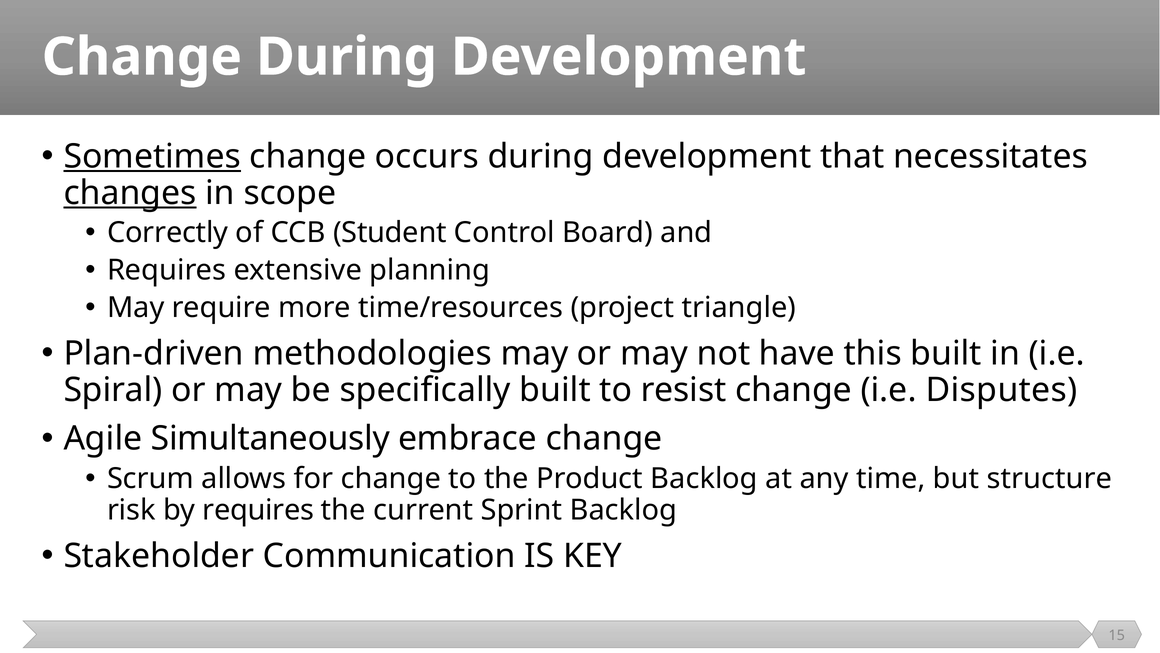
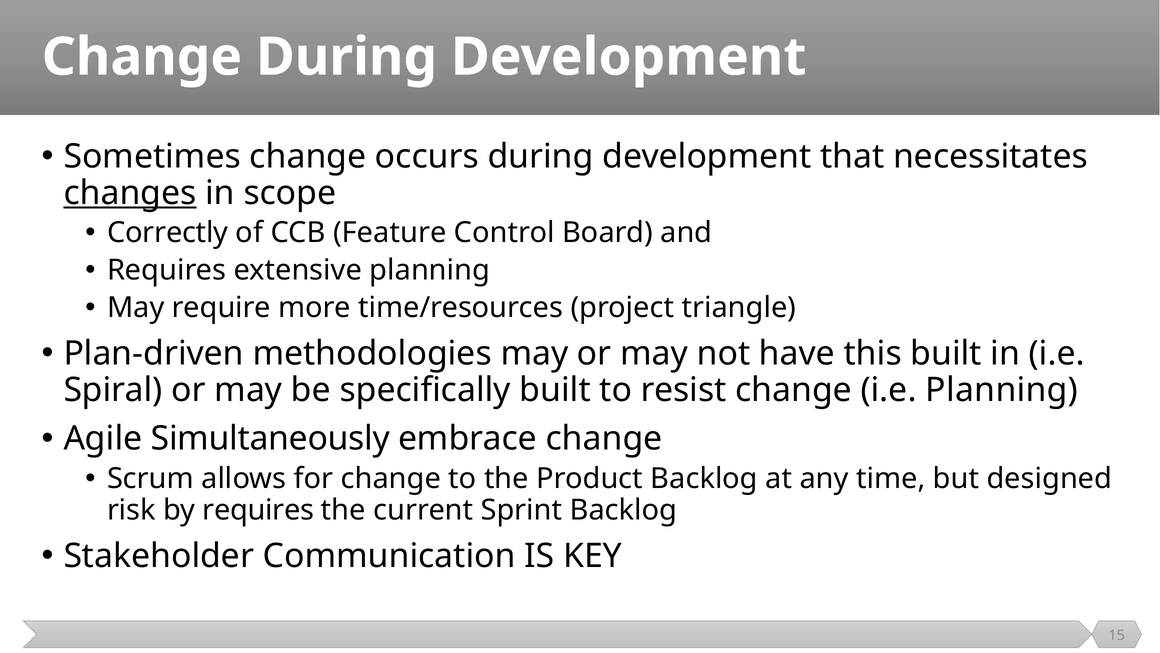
Sometimes underline: present -> none
Student: Student -> Feature
i.e Disputes: Disputes -> Planning
structure: structure -> designed
